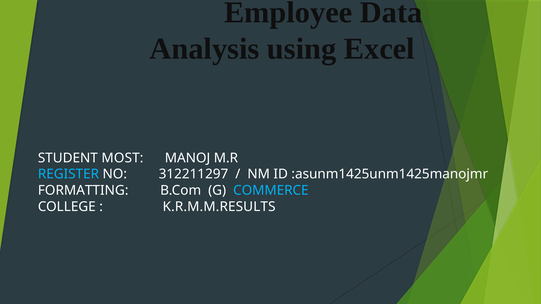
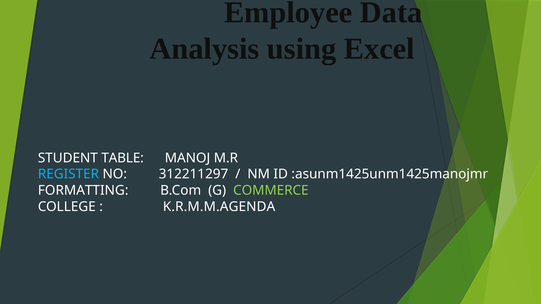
MOST: MOST -> TABLE
COMMERCE colour: light blue -> light green
K.R.M.M.RESULTS: K.R.M.M.RESULTS -> K.R.M.M.AGENDA
